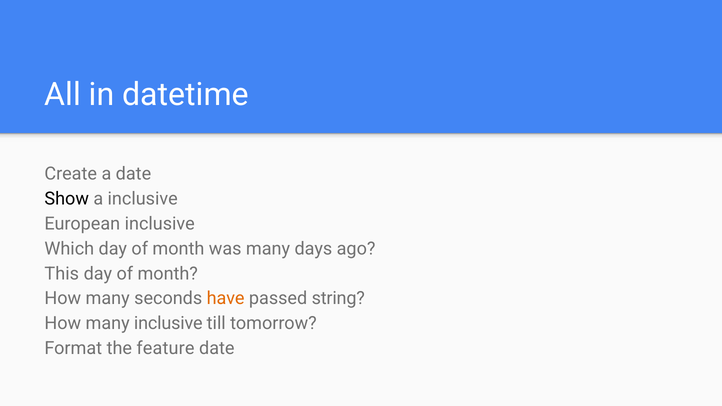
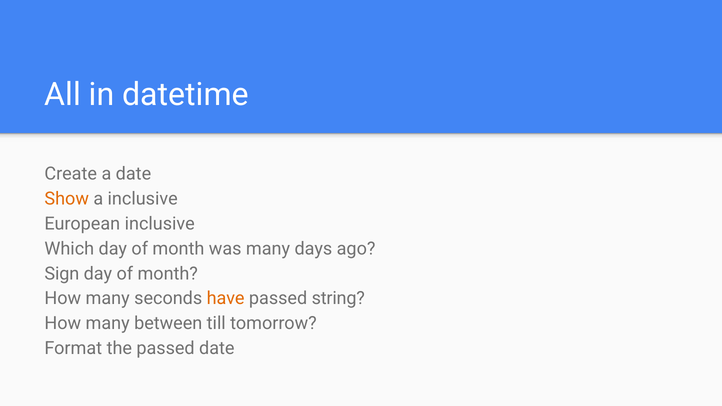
Show colour: black -> orange
This: This -> Sign
many inclusive: inclusive -> between
the feature: feature -> passed
